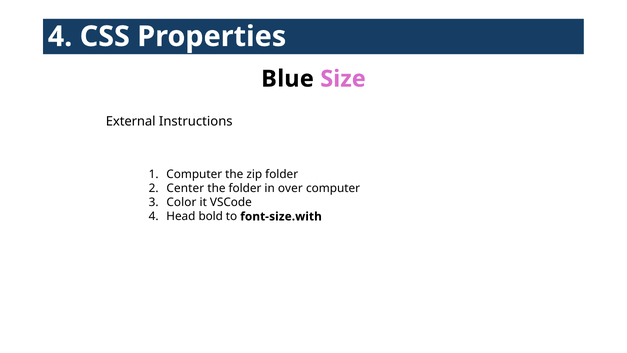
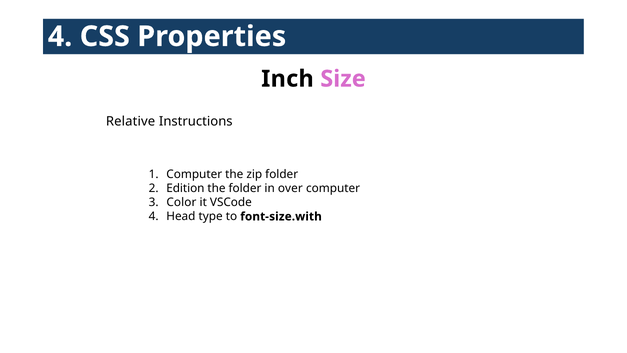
Blue: Blue -> Inch
External: External -> Relative
Center: Center -> Edition
bold: bold -> type
